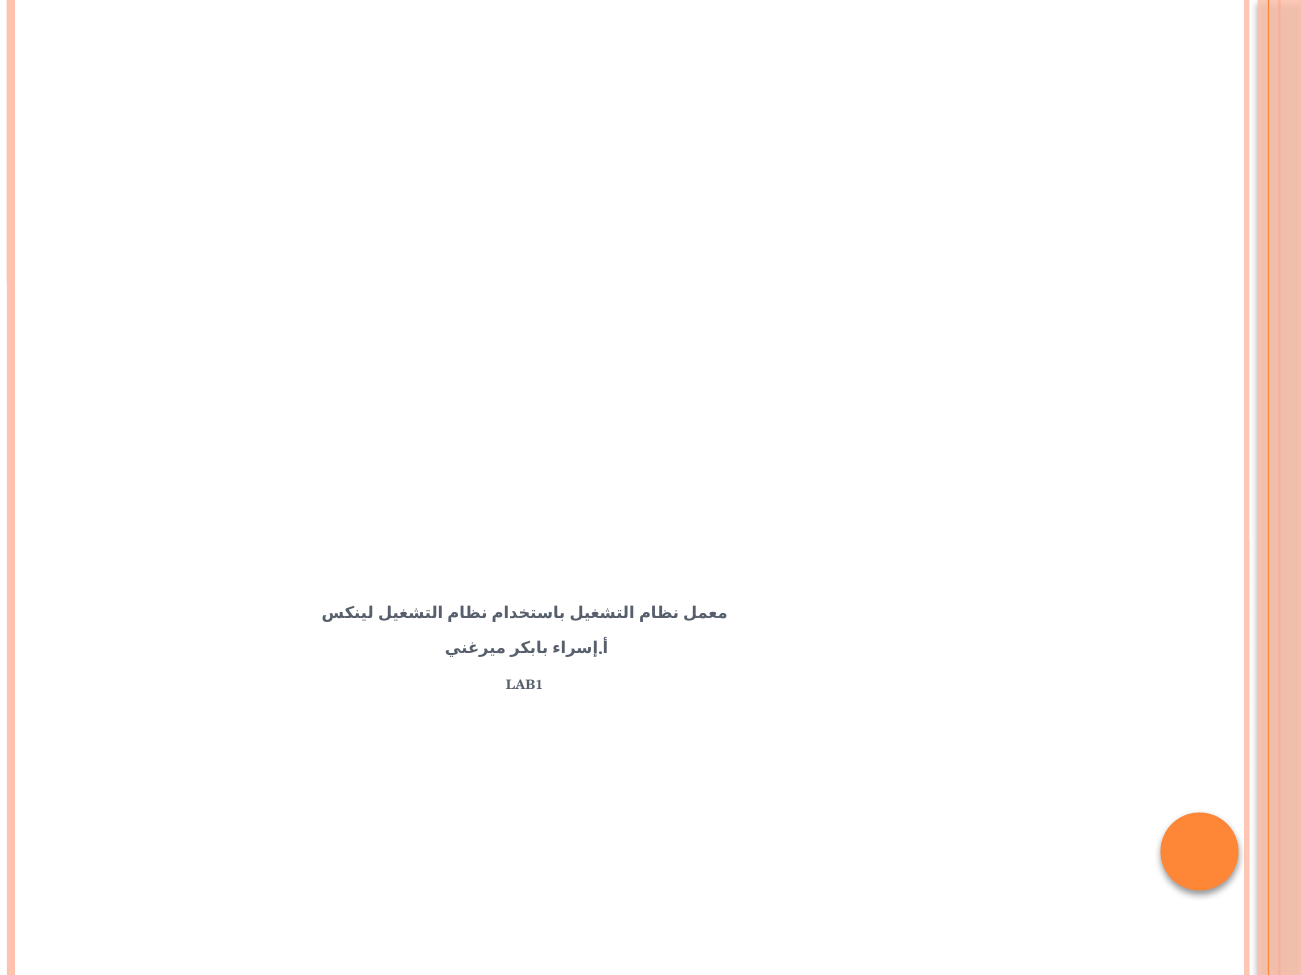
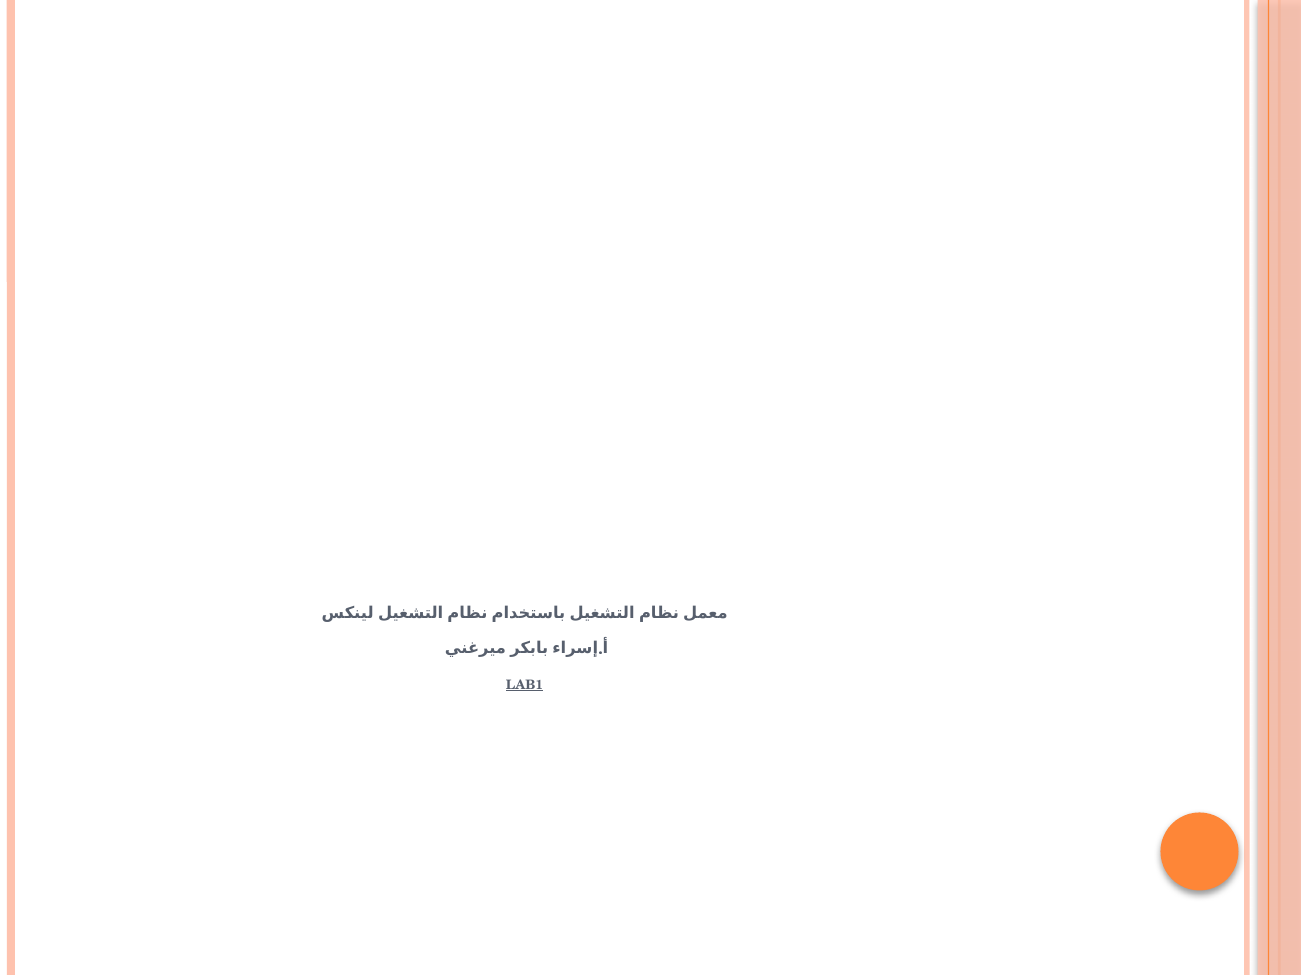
LAB1 underline: none -> present
